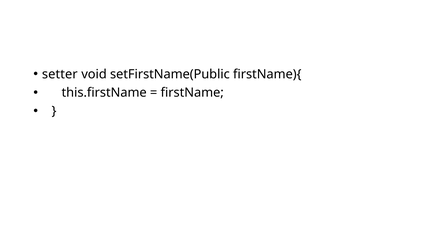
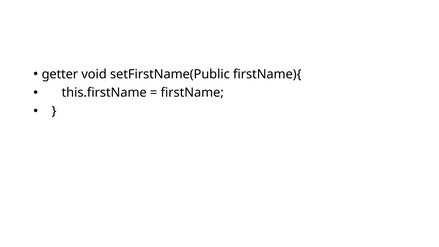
setter: setter -> getter
